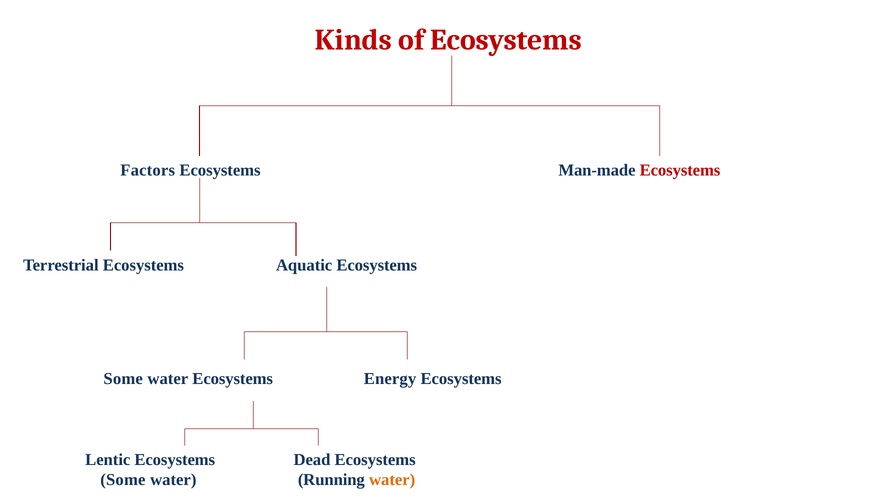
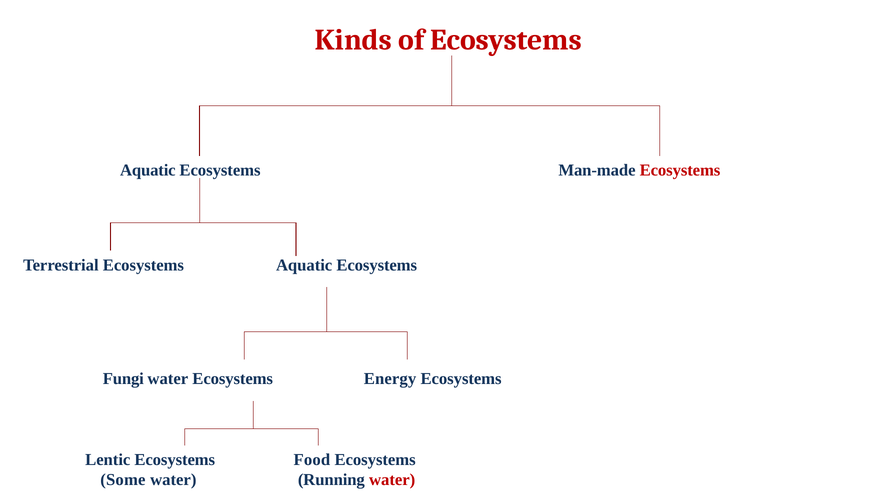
Factors at (148, 171): Factors -> Aquatic
Some at (123, 379): Some -> Fungi
Dead: Dead -> Food
water at (392, 480) colour: orange -> red
